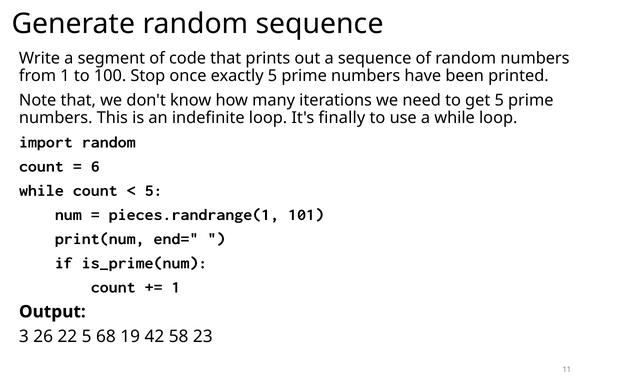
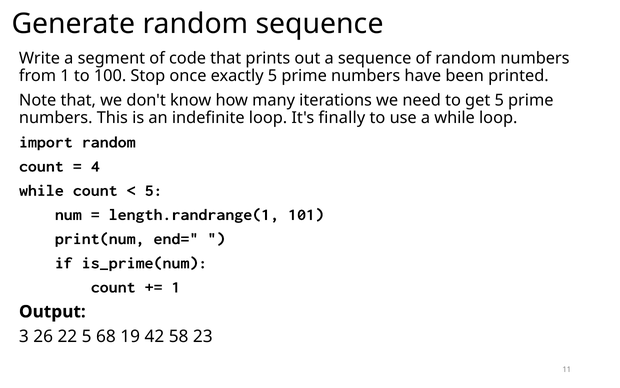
6: 6 -> 4
pieces.randrange(1: pieces.randrange(1 -> length.randrange(1
